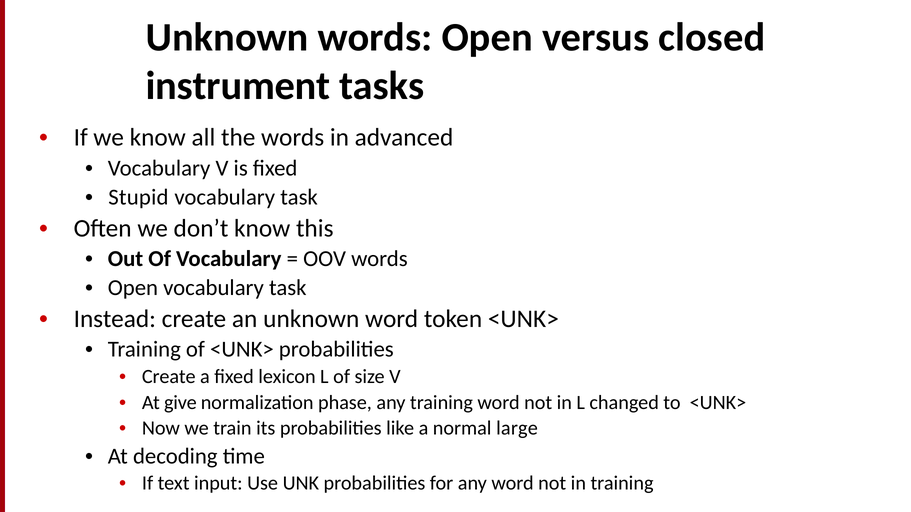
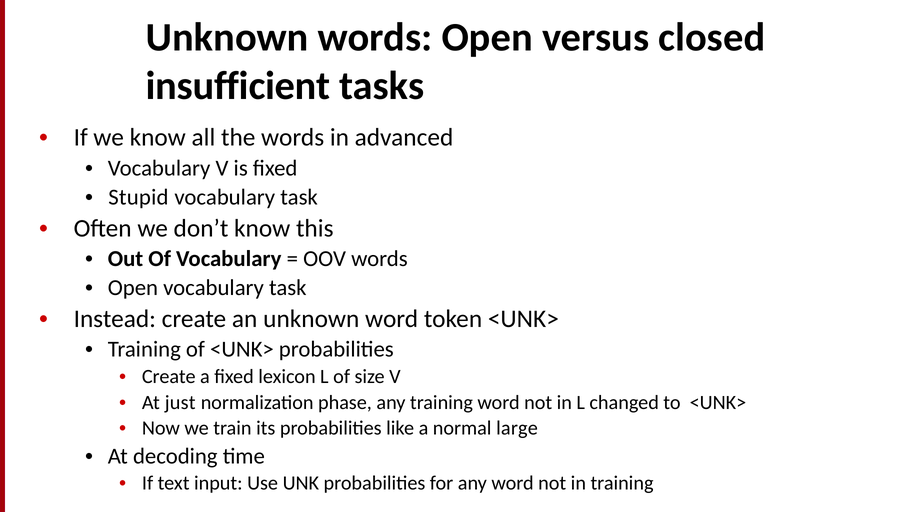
instrument: instrument -> insufficient
give: give -> just
